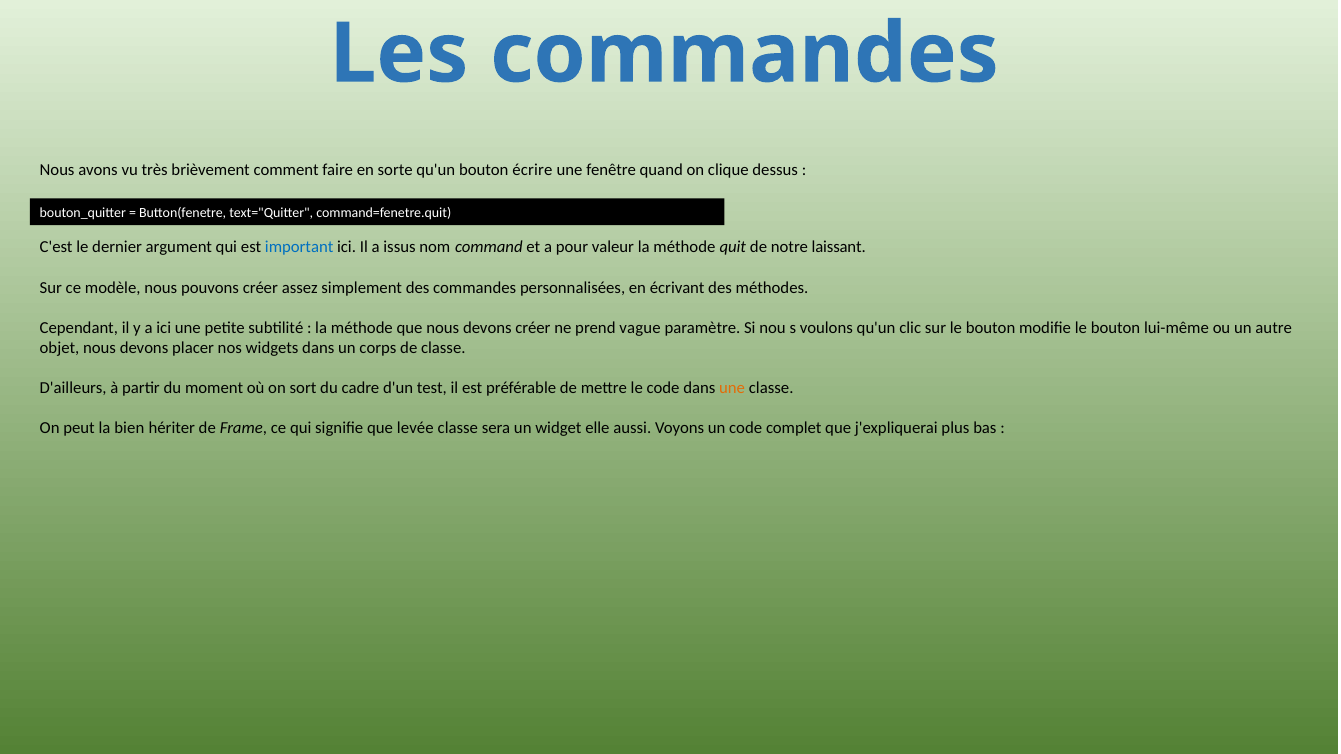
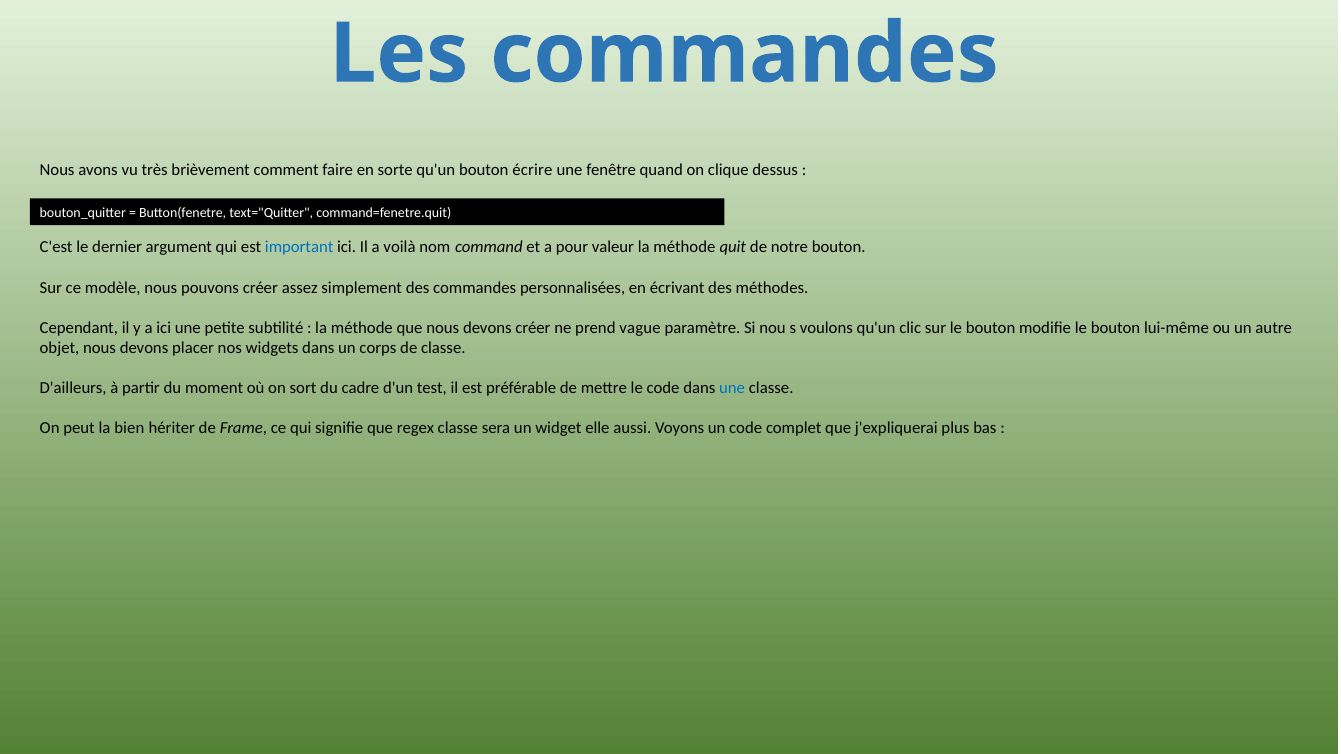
issus: issus -> voilà
notre laissant: laissant -> bouton
une at (732, 388) colour: orange -> blue
levée: levée -> regex
